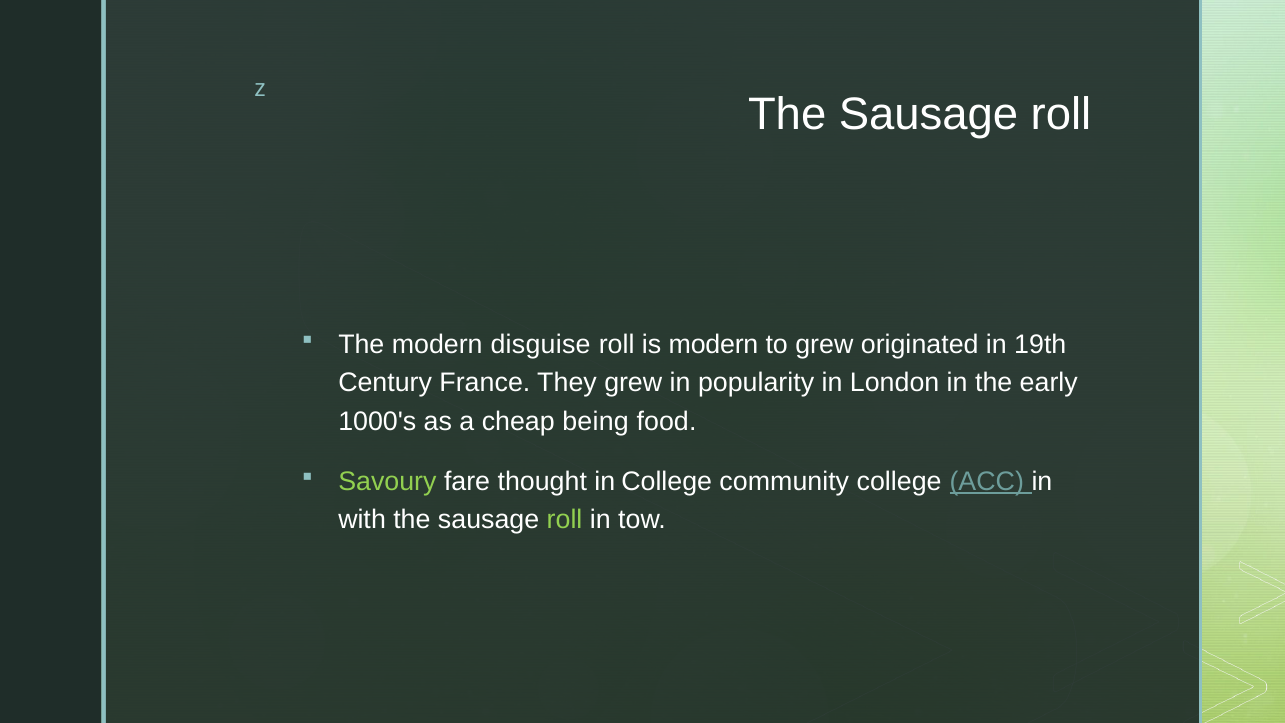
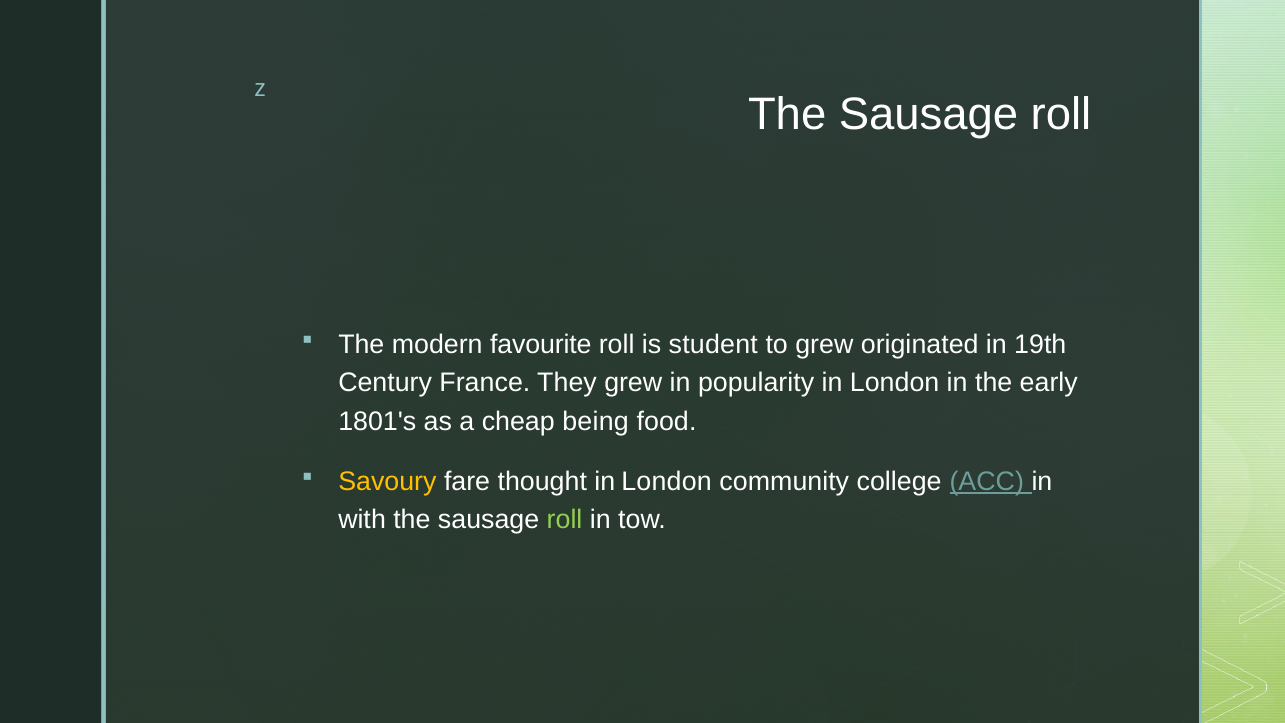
disguise: disguise -> favourite
is modern: modern -> student
1000's: 1000's -> 1801's
Savoury colour: light green -> yellow
College at (667, 481): College -> London
